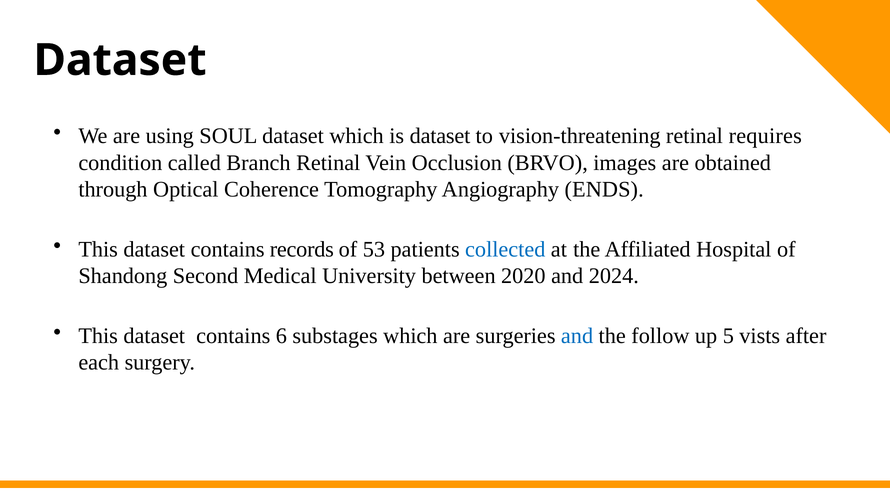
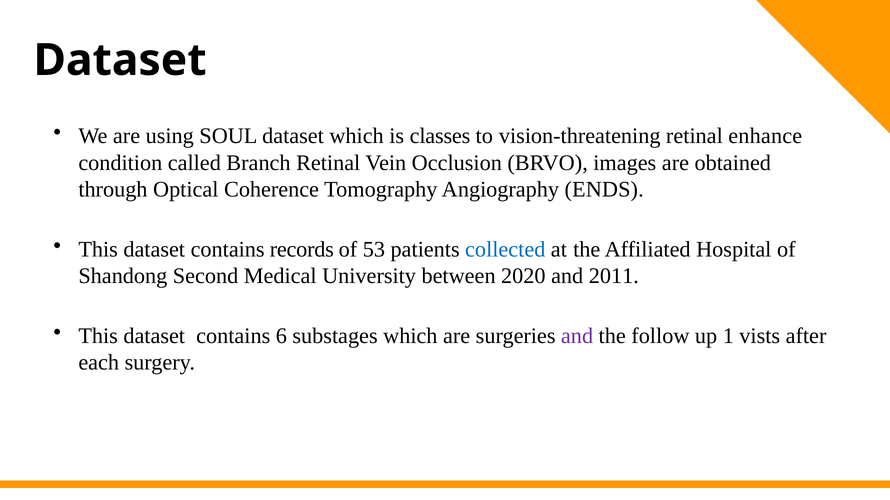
is dataset: dataset -> classes
requires: requires -> enhance
2024: 2024 -> 2011
and at (577, 336) colour: blue -> purple
5: 5 -> 1
